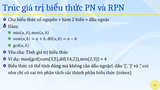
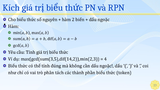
Trúc: Trúc -> Kích
